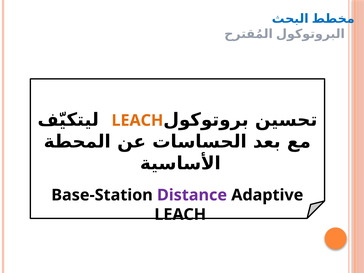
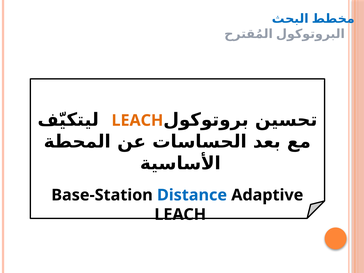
Distance colour: purple -> blue
